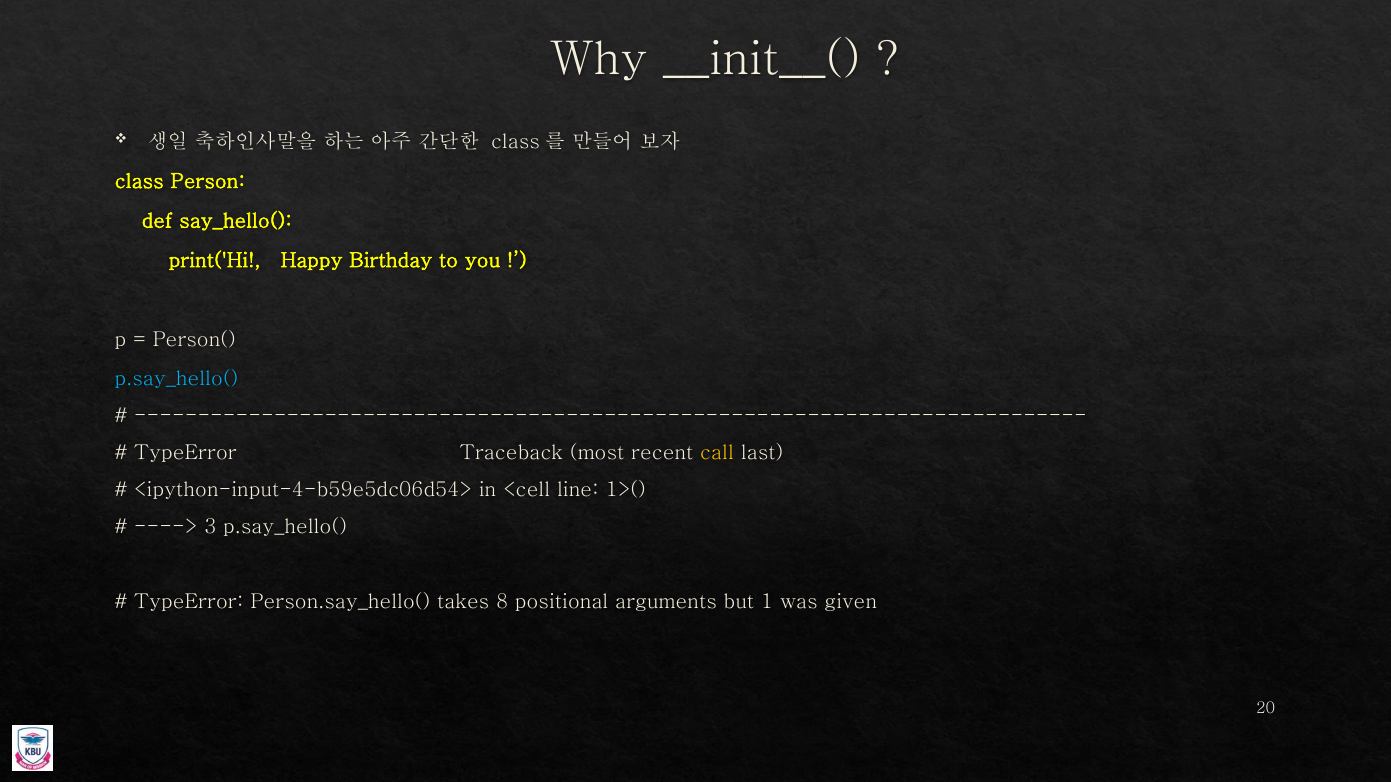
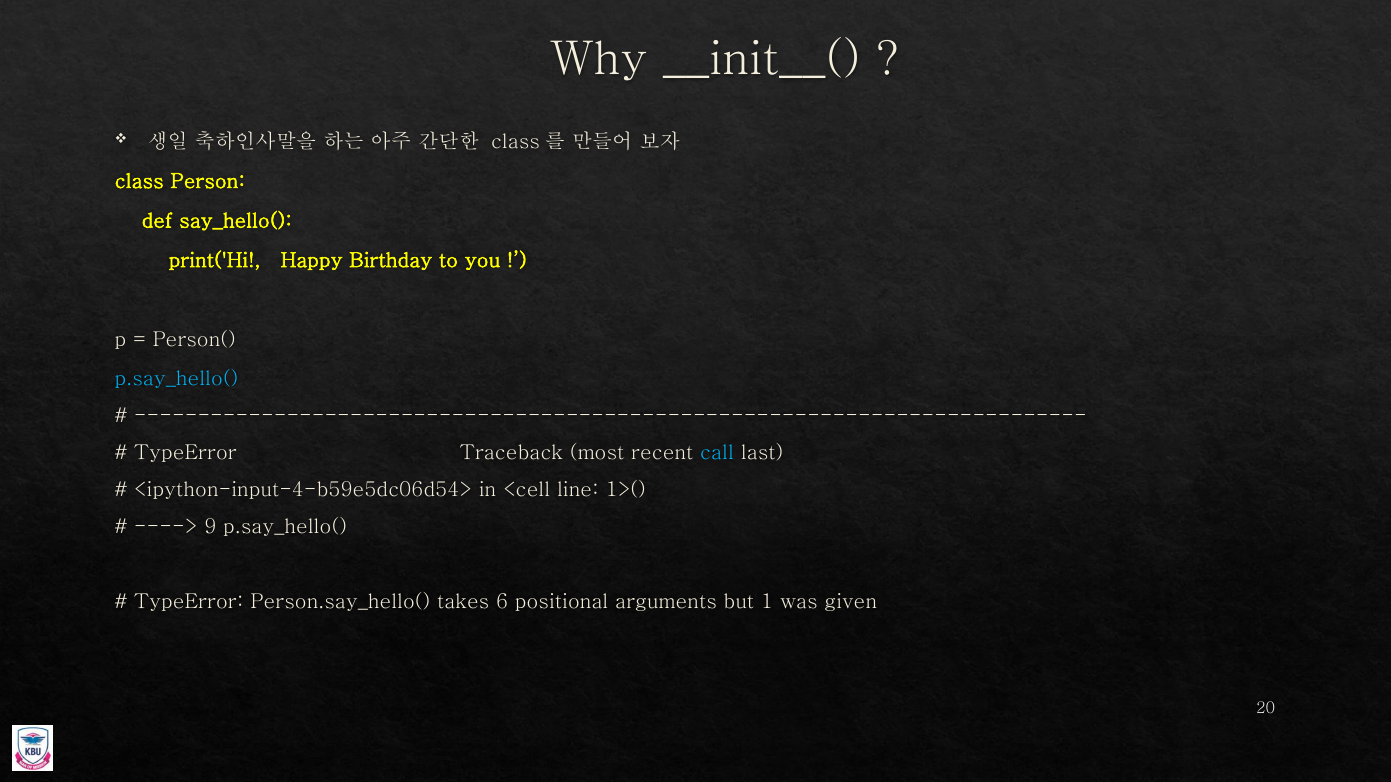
call colour: yellow -> light blue
3: 3 -> 9
8: 8 -> 6
